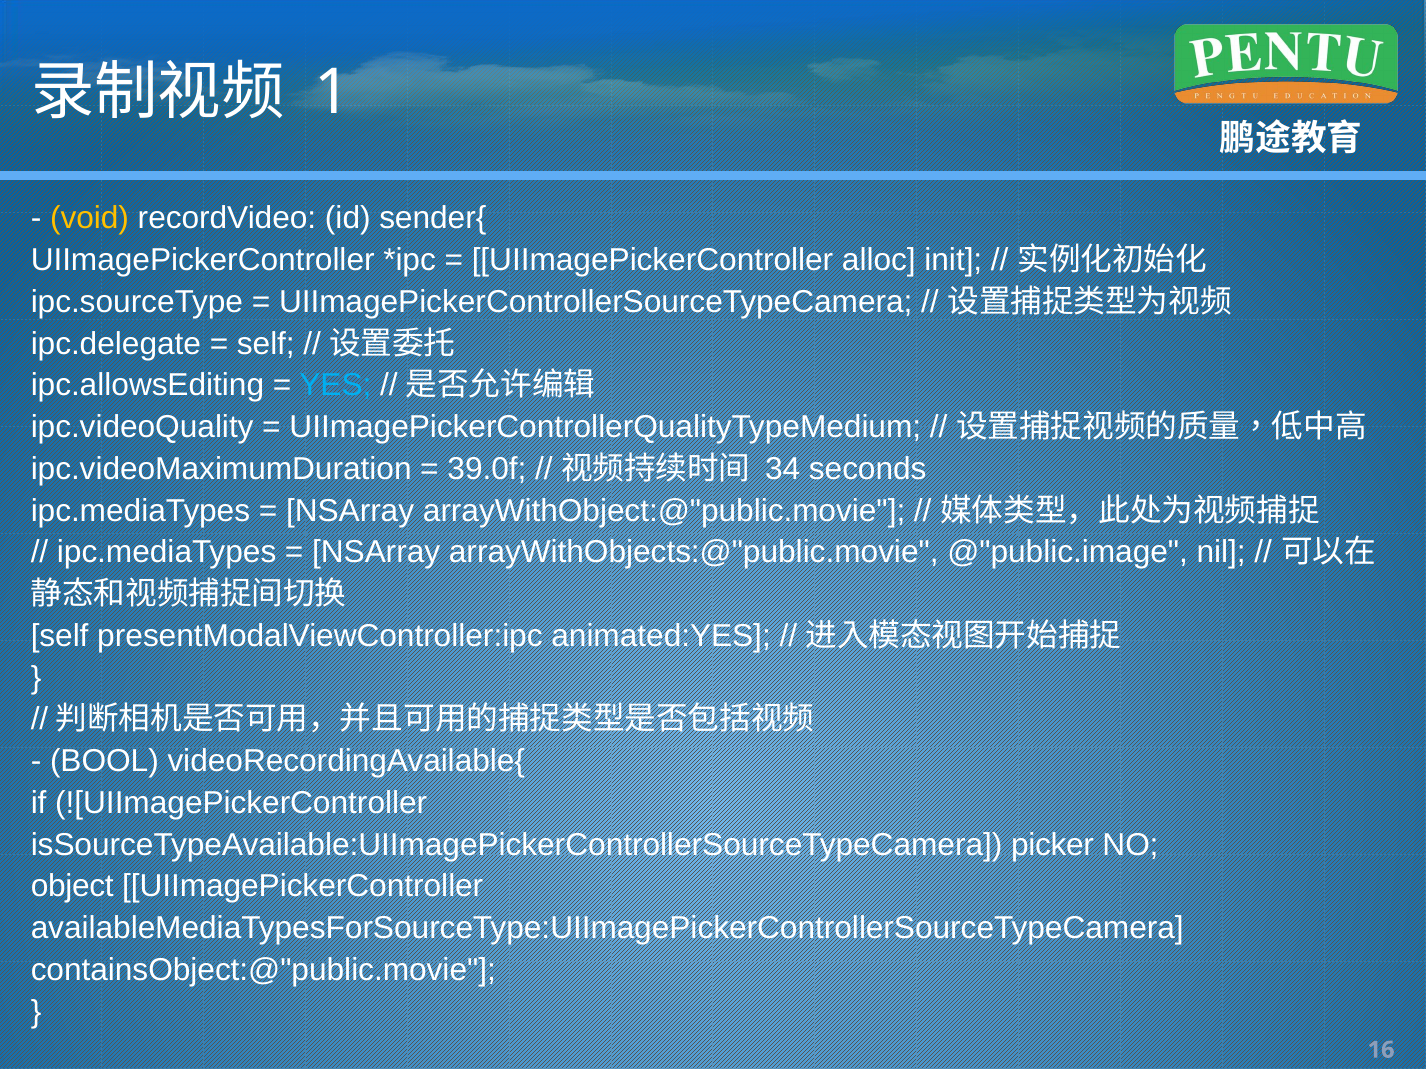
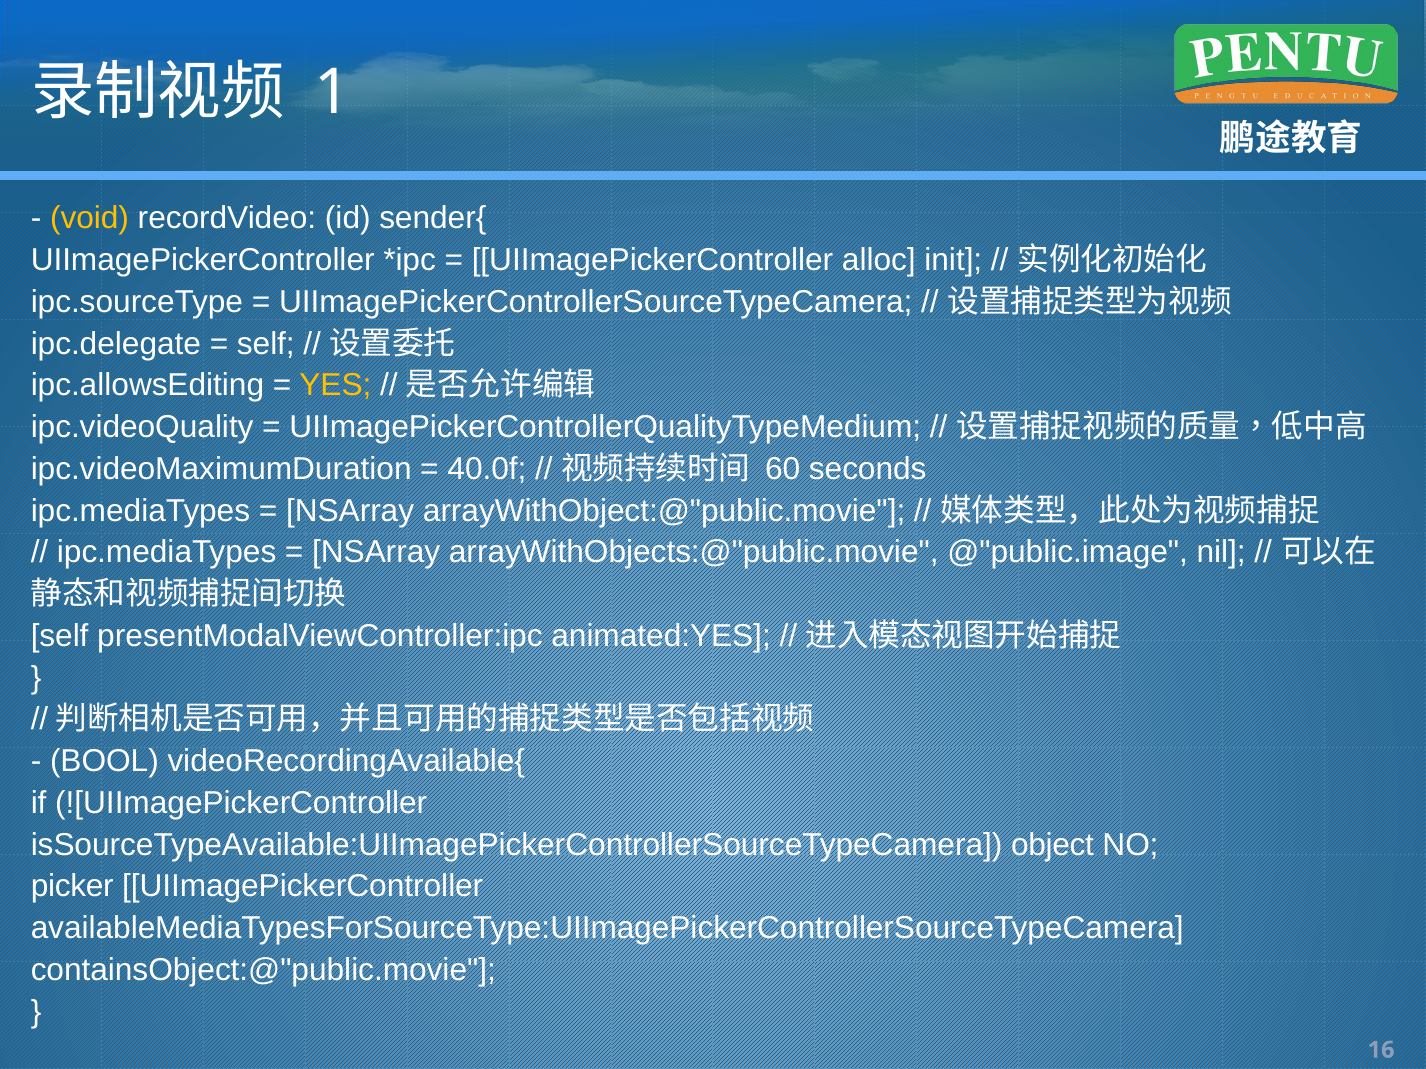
YES colour: light blue -> yellow
39.0f: 39.0f -> 40.0f
34: 34 -> 60
picker: picker -> object
object: object -> picker
